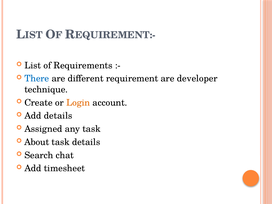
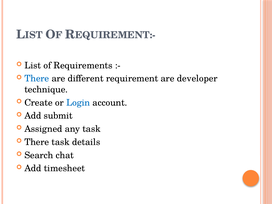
Login colour: orange -> blue
Add details: details -> submit
About at (37, 142): About -> There
